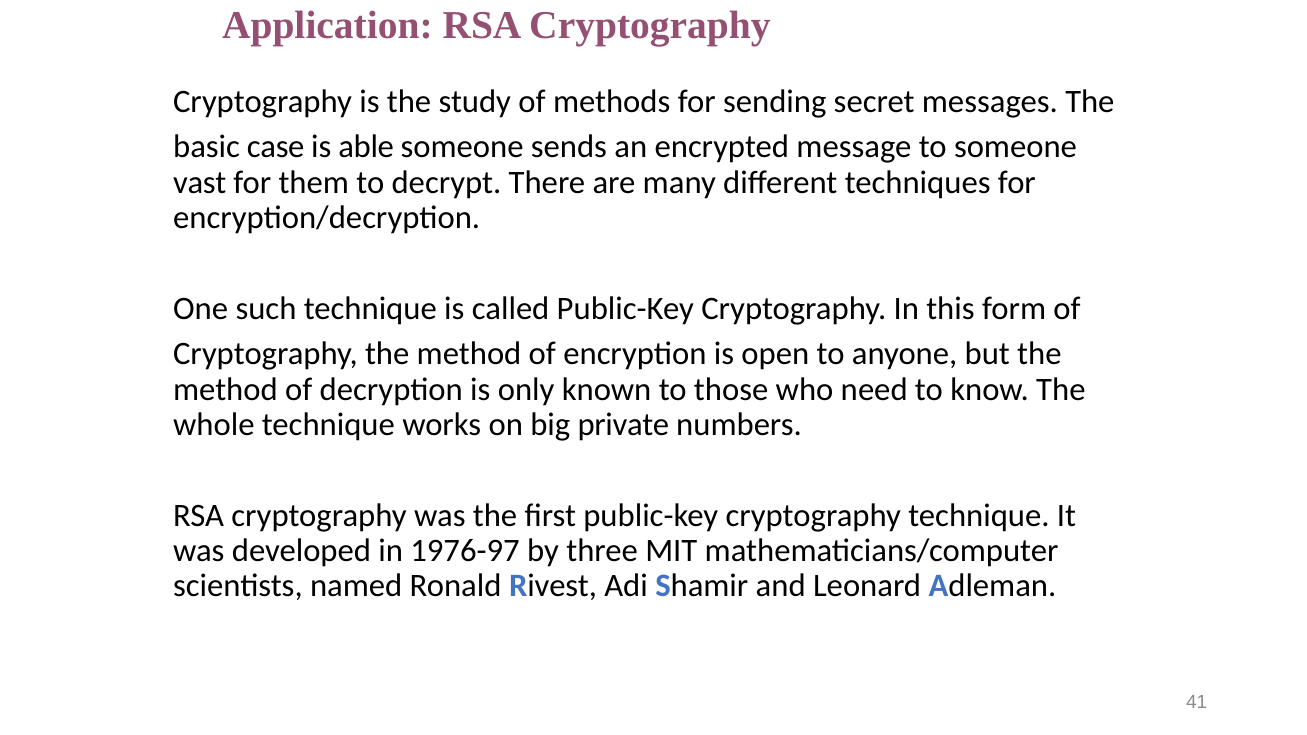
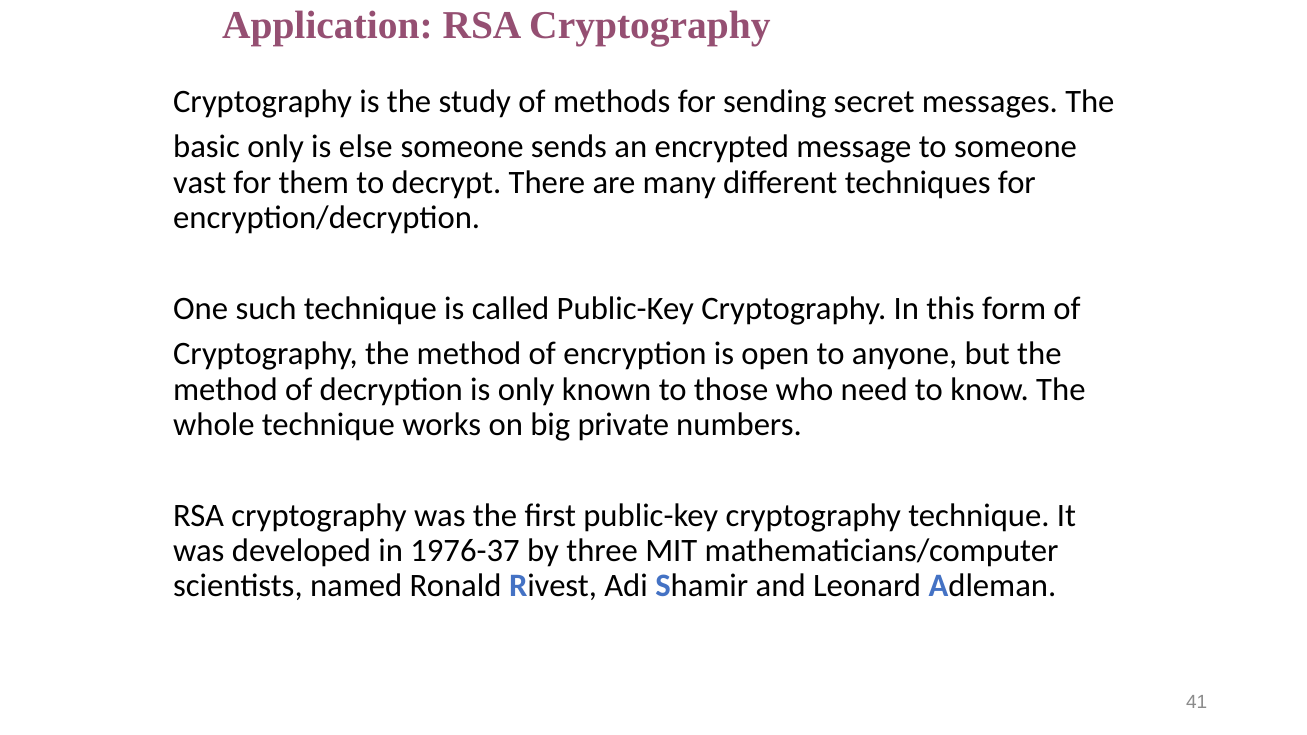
basic case: case -> only
able: able -> else
1976-97: 1976-97 -> 1976-37
